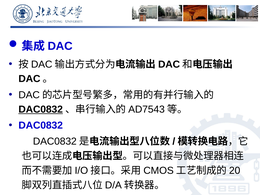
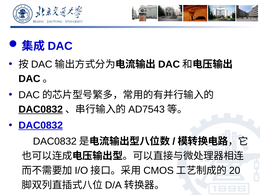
DAC0832 at (41, 125) underline: none -> present
